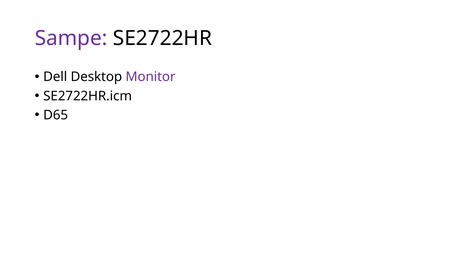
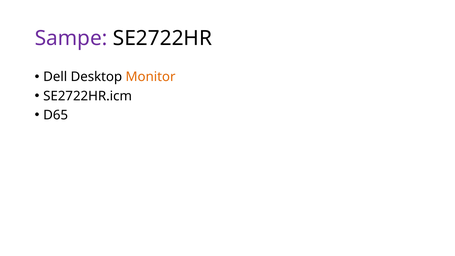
Monitor colour: purple -> orange
